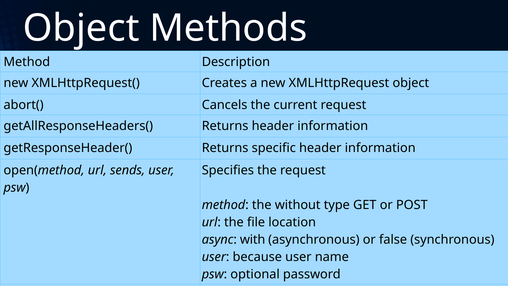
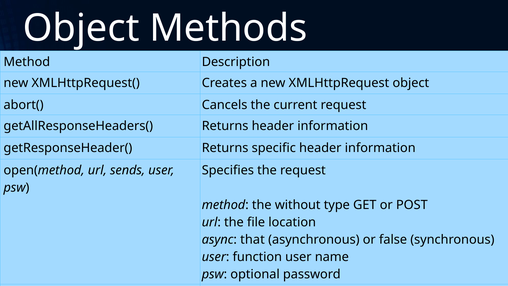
with: with -> that
because: because -> function
